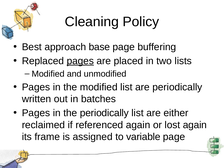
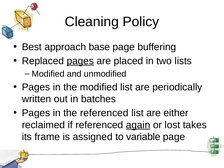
the periodically: periodically -> referenced
again at (138, 125) underline: none -> present
lost again: again -> takes
